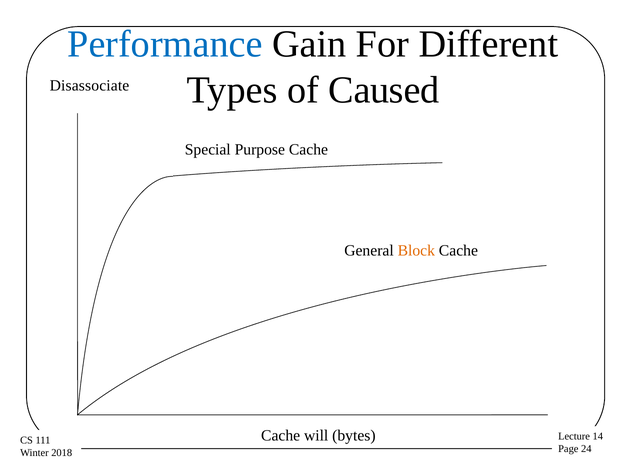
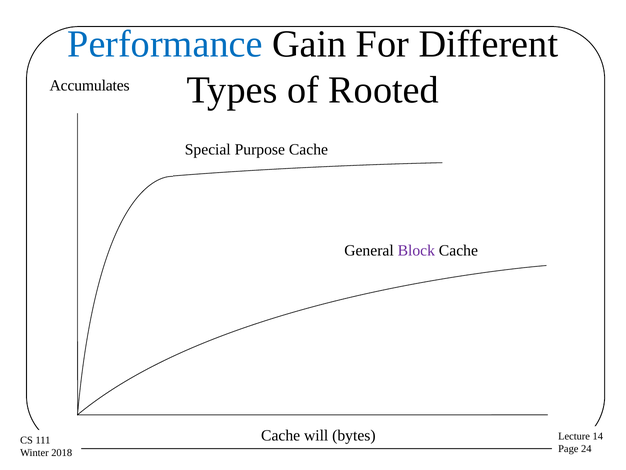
Caused: Caused -> Rooted
Disassociate: Disassociate -> Accumulates
Block colour: orange -> purple
